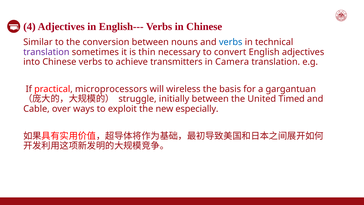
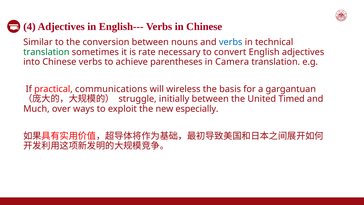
translation at (46, 52) colour: purple -> green
thin: thin -> rate
transmitters: transmitters -> parentheses
microprocessors: microprocessors -> communications
Cable: Cable -> Much
